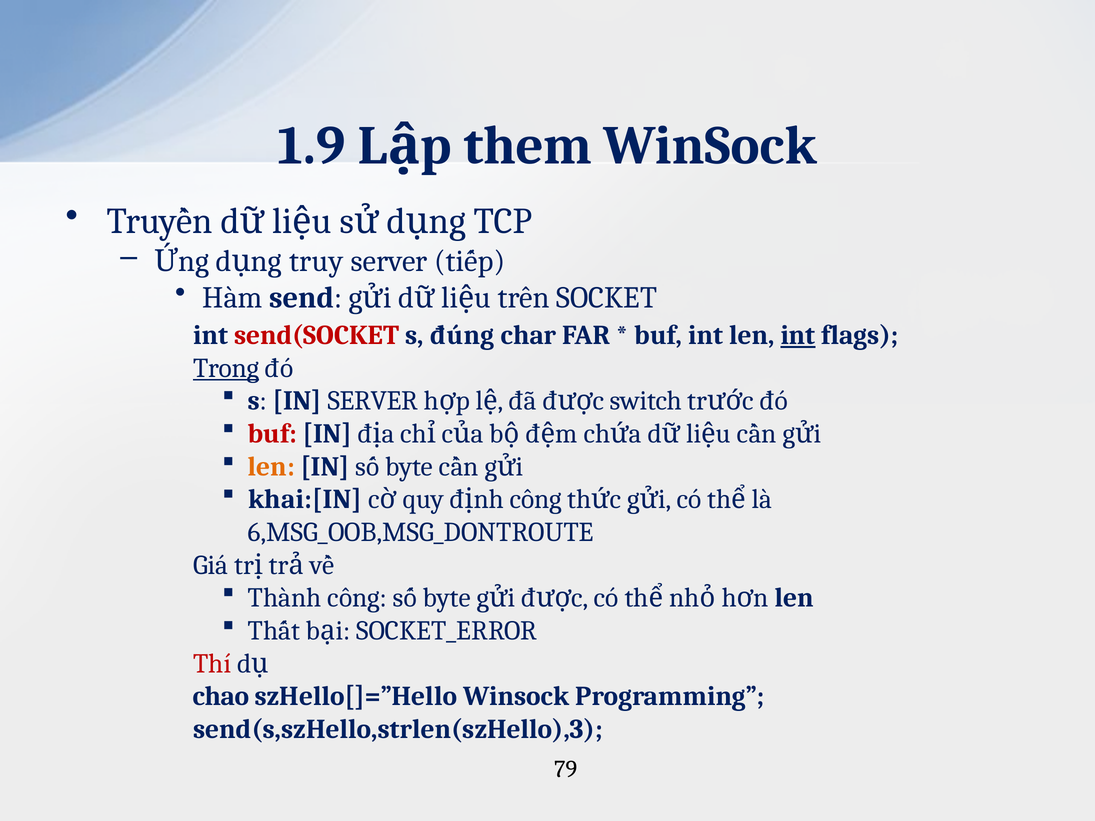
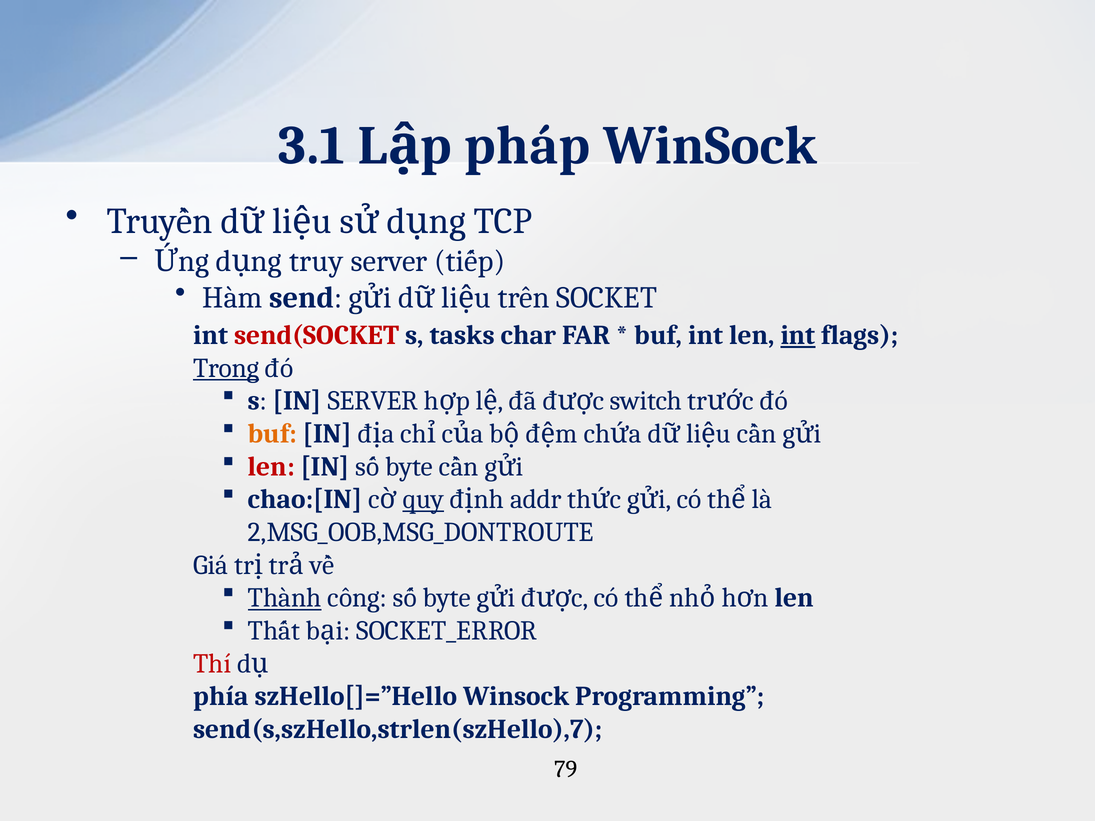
1.9: 1.9 -> 3.1
them: them -> pháp
đúng: đúng -> tasks
buf at (272, 434) colour: red -> orange
len at (271, 467) colour: orange -> red
khai:[IN: khai:[IN -> chao:[IN
quy underline: none -> present
công at (536, 500): công -> addr
6,MSG_OOB,MSG_DONTROUTE: 6,MSG_OOB,MSG_DONTROUTE -> 2,MSG_OOB,MSG_DONTROUTE
Thành underline: none -> present
chao: chao -> phía
send(s,szHello,strlen(szHello),3: send(s,szHello,strlen(szHello),3 -> send(s,szHello,strlen(szHello),7
